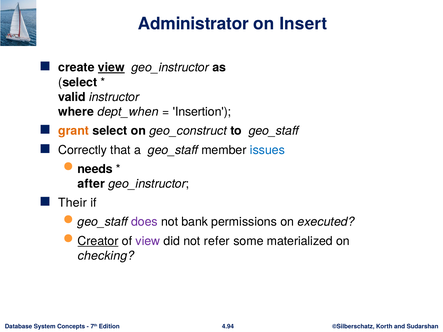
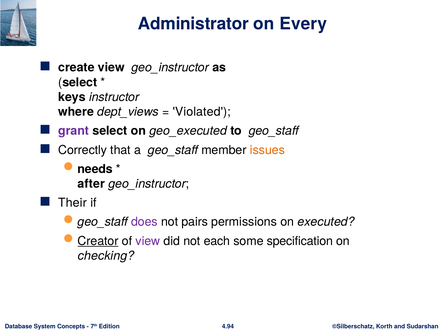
Insert: Insert -> Every
view at (111, 68) underline: present -> none
valid: valid -> keys
dept_when: dept_when -> dept_views
Insertion: Insertion -> Violated
grant colour: orange -> purple
geo_construct: geo_construct -> geo_executed
issues colour: blue -> orange
bank: bank -> pairs
refer: refer -> each
materialized: materialized -> specification
